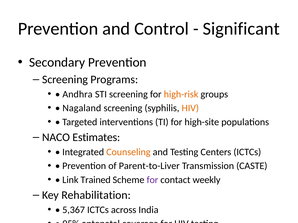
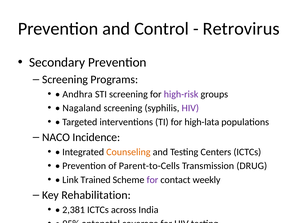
Significant: Significant -> Retrovirus
high-risk colour: orange -> purple
HIV at (190, 108) colour: orange -> purple
high-site: high-site -> high-lata
Estimates: Estimates -> Incidence
Parent-to-Liver: Parent-to-Liver -> Parent-to-Cells
CASTE: CASTE -> DRUG
5,367: 5,367 -> 2,381
